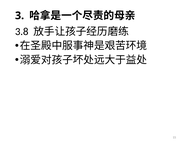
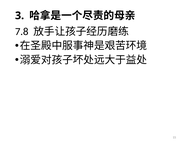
3.8: 3.8 -> 7.8
